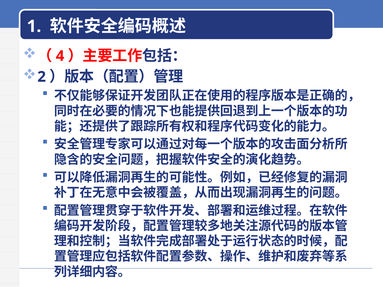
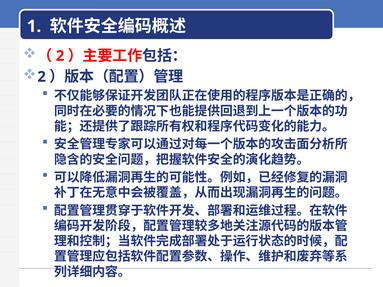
4 at (60, 56): 4 -> 2
